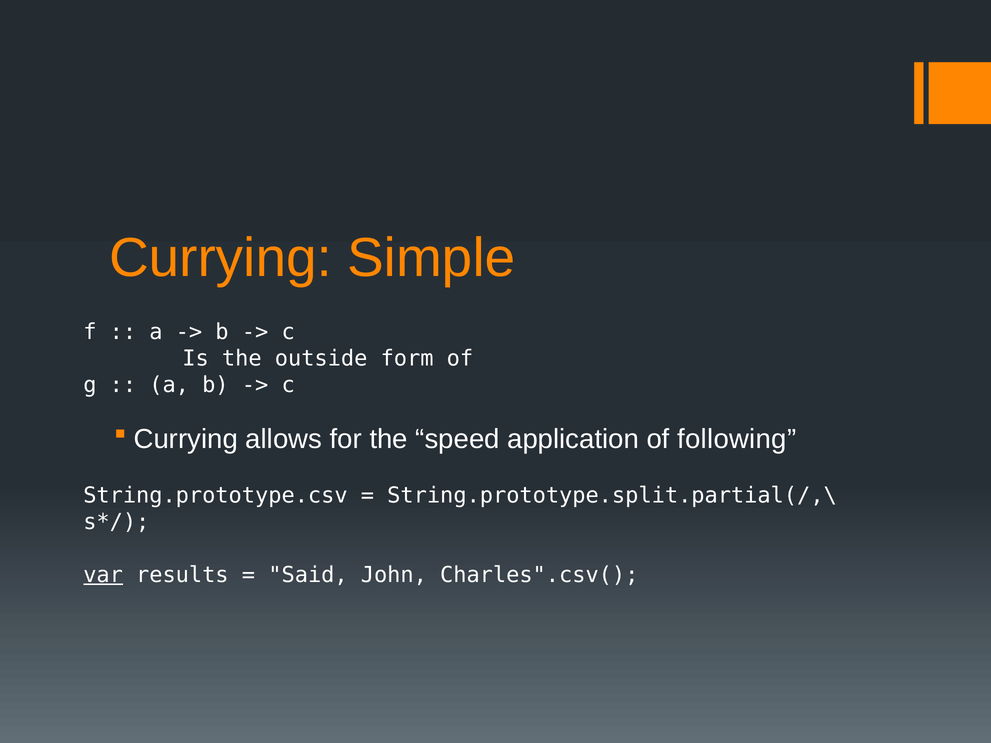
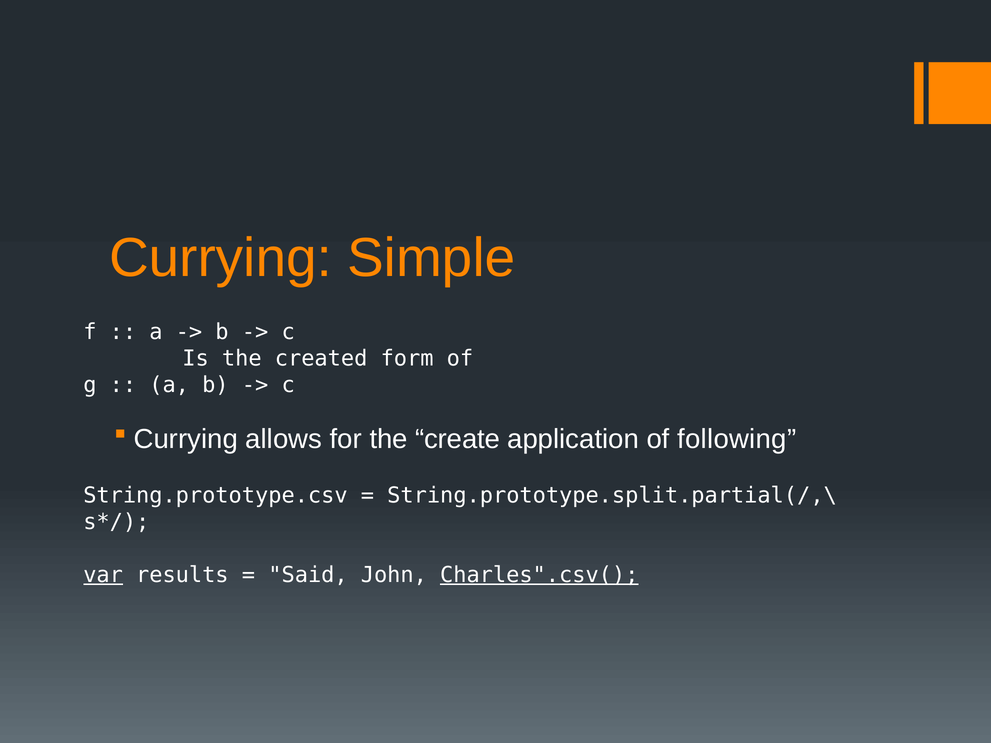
outside: outside -> created
speed: speed -> create
Charles".csv( underline: none -> present
